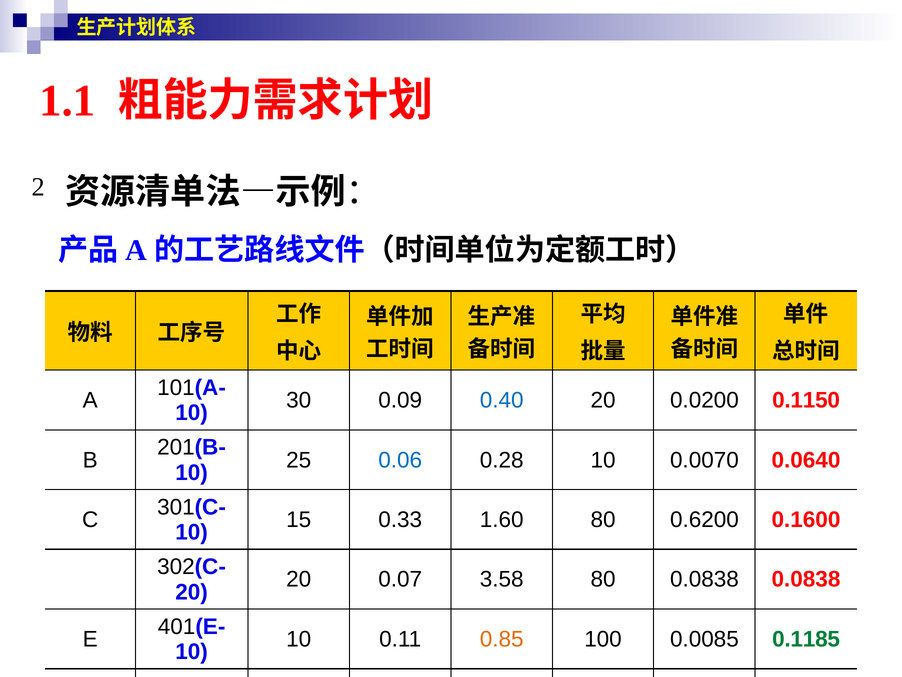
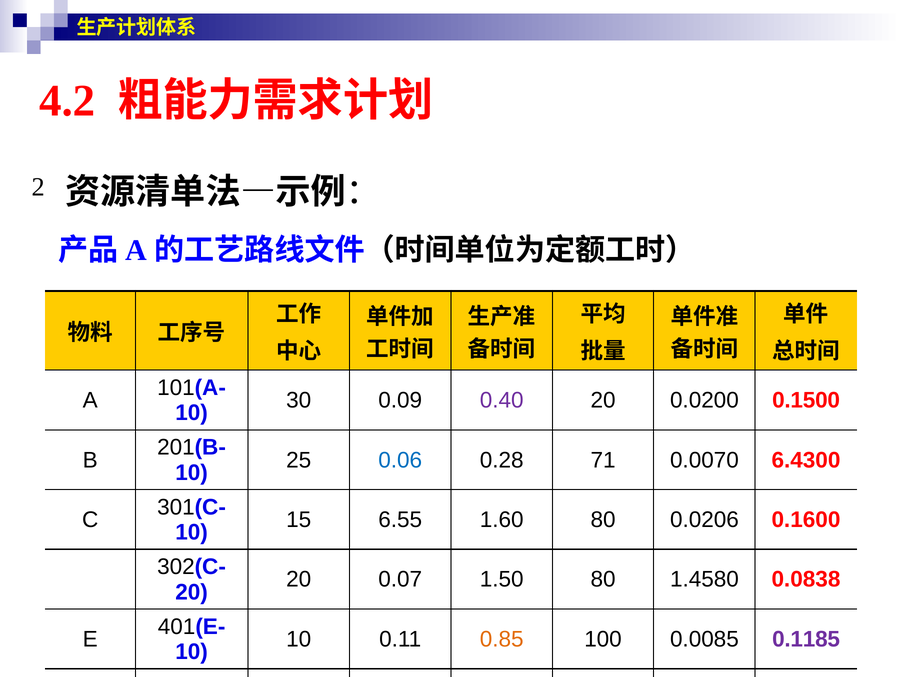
1.1: 1.1 -> 4.2
0.40 colour: blue -> purple
0.1150: 0.1150 -> 0.1500
0.28 10: 10 -> 71
0.0640: 0.0640 -> 6.4300
0.33: 0.33 -> 6.55
0.6200: 0.6200 -> 0.0206
3.58: 3.58 -> 1.50
80 0.0838: 0.0838 -> 1.4580
0.1185 colour: green -> purple
